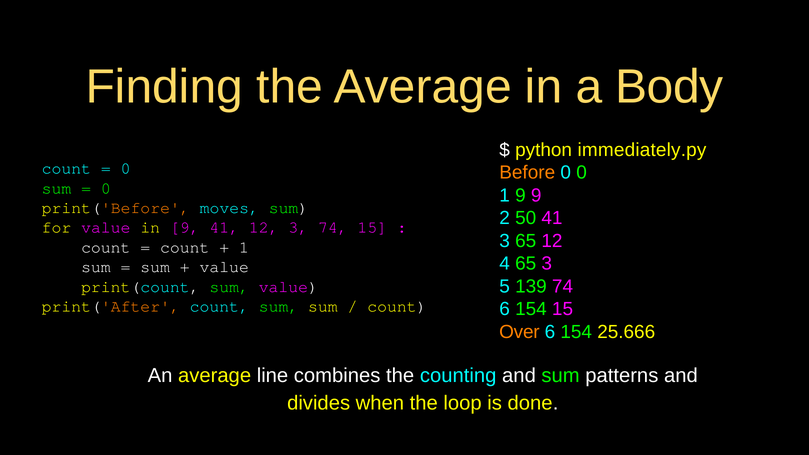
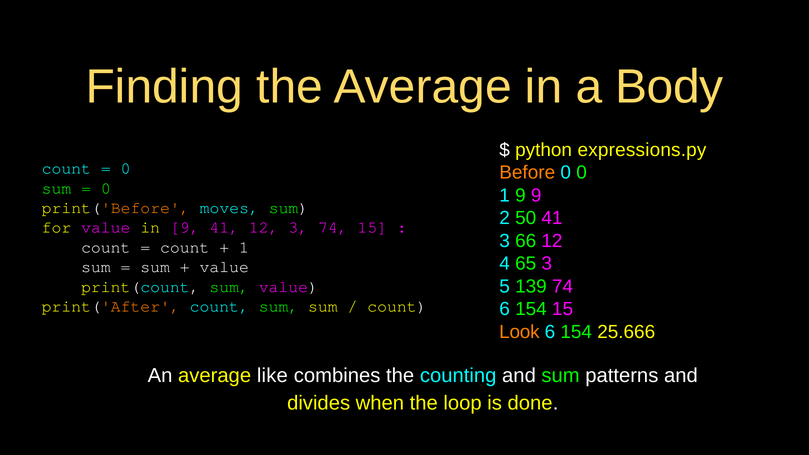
immediately.py: immediately.py -> expressions.py
3 65: 65 -> 66
Over: Over -> Look
line: line -> like
